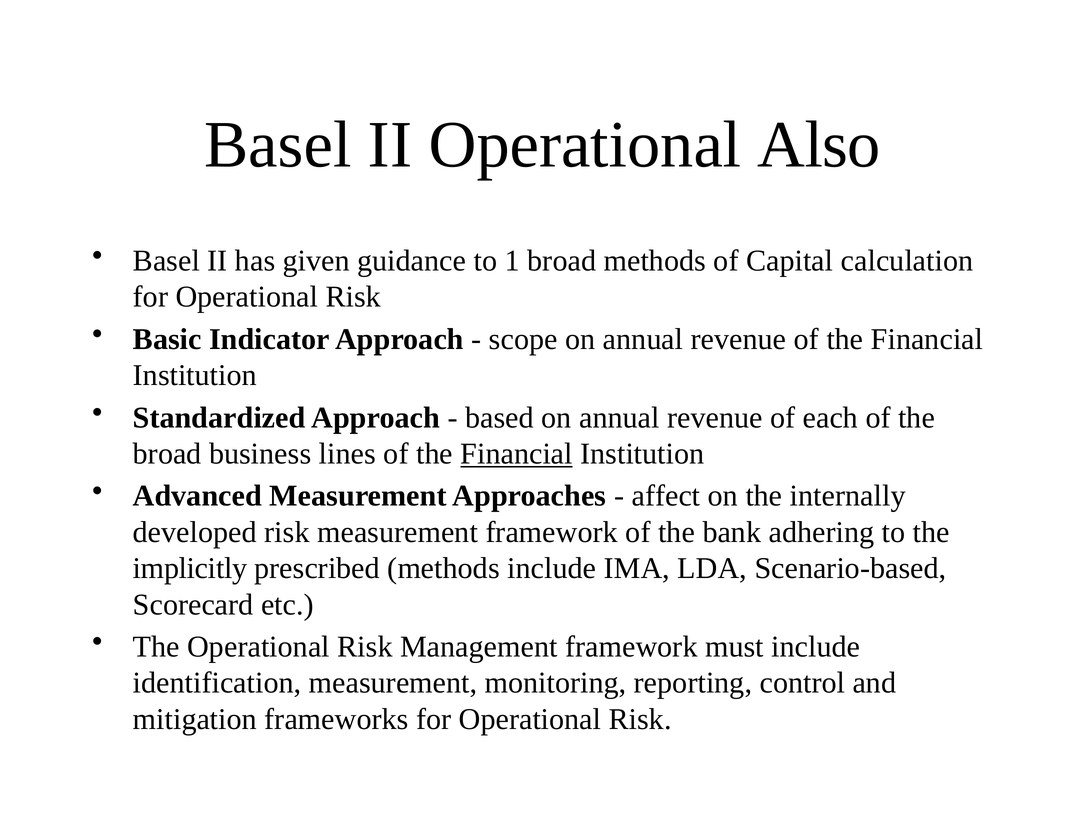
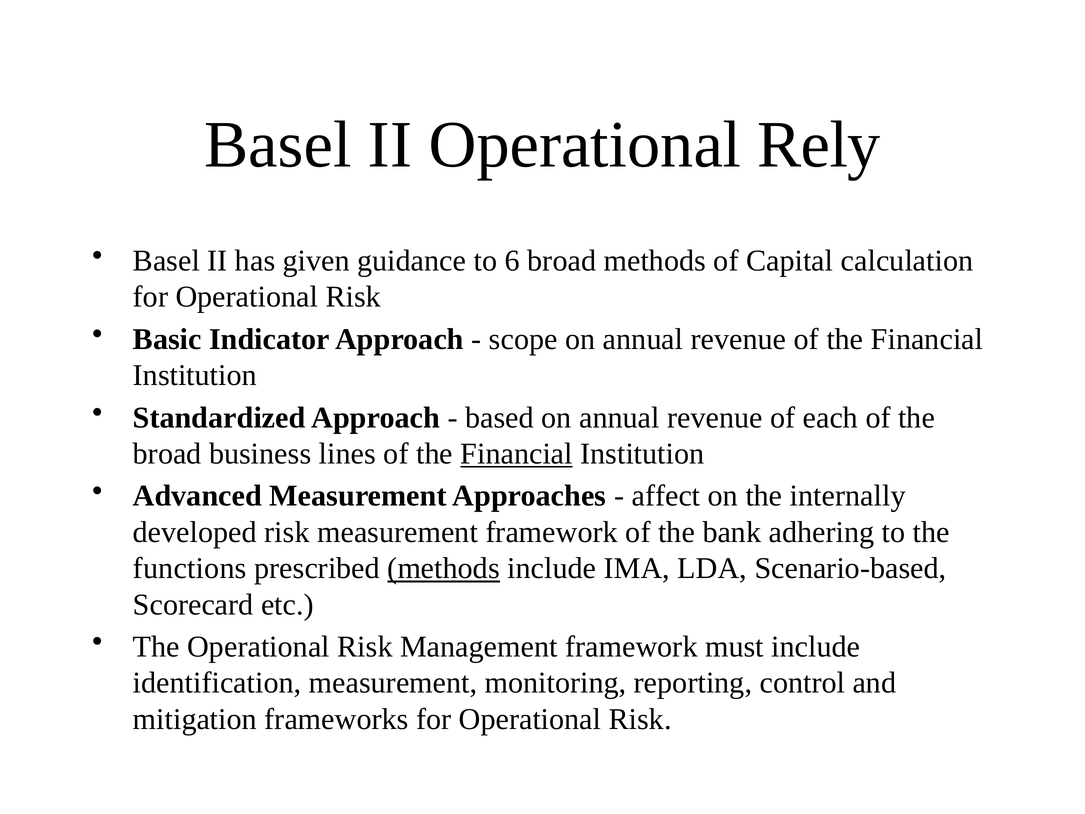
Also: Also -> Rely
1: 1 -> 6
implicitly: implicitly -> functions
methods at (444, 568) underline: none -> present
